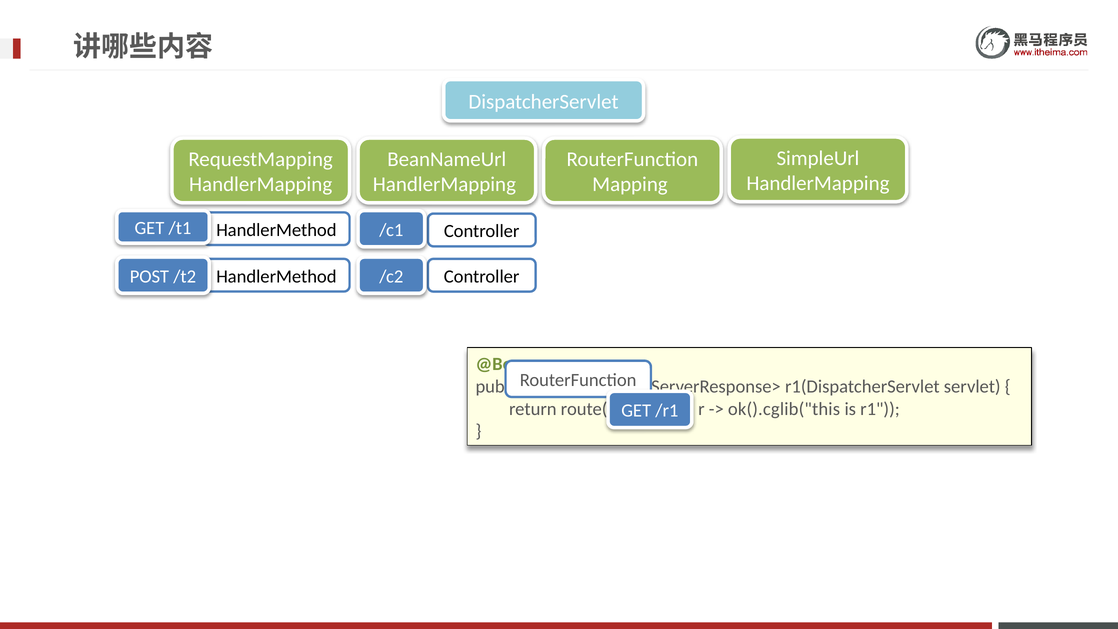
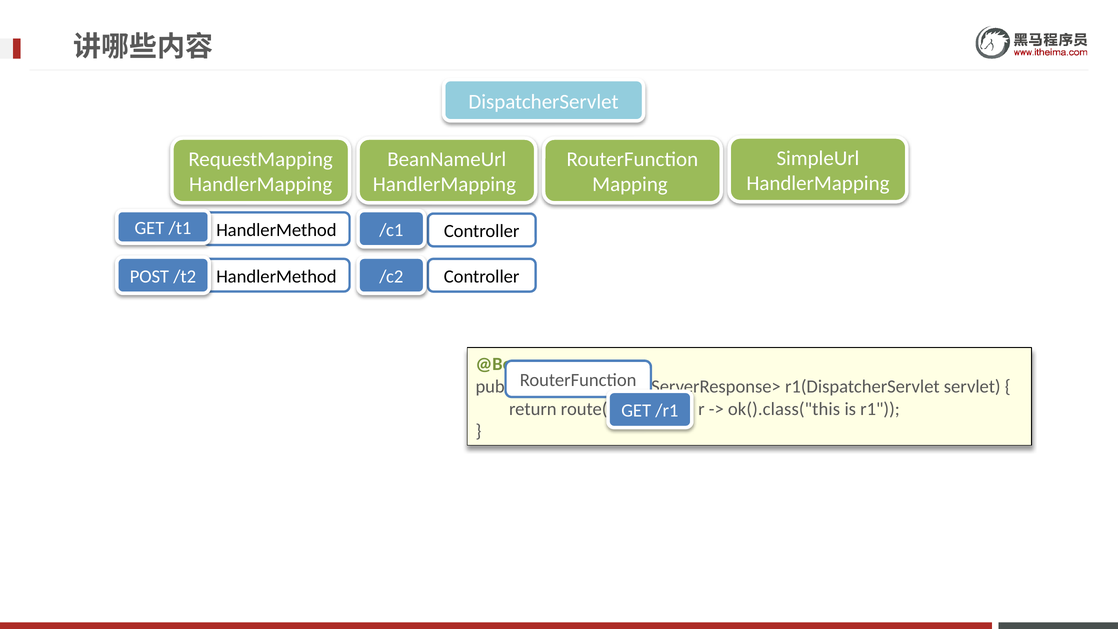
ok().cglib("this: ok().cglib("this -> ok().class("this
